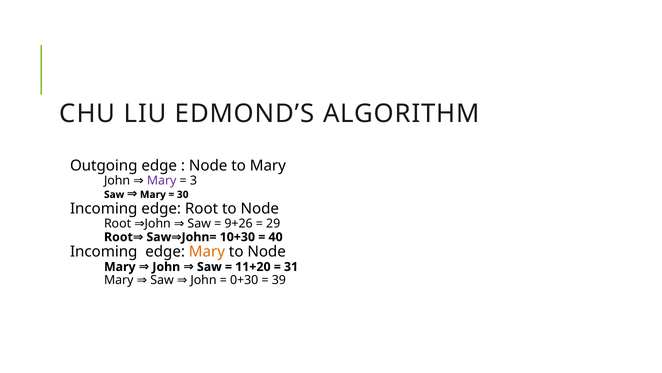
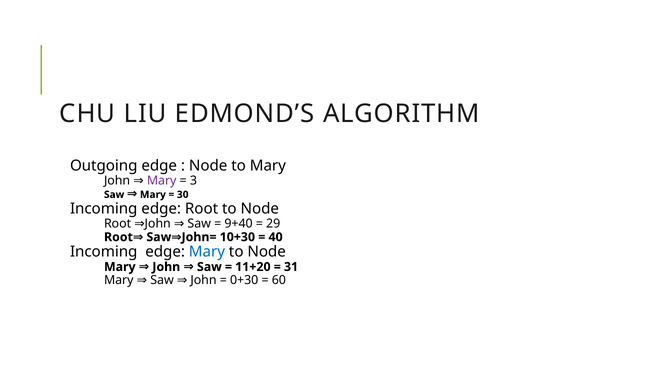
9+26: 9+26 -> 9+40
Mary at (207, 252) colour: orange -> blue
39: 39 -> 60
